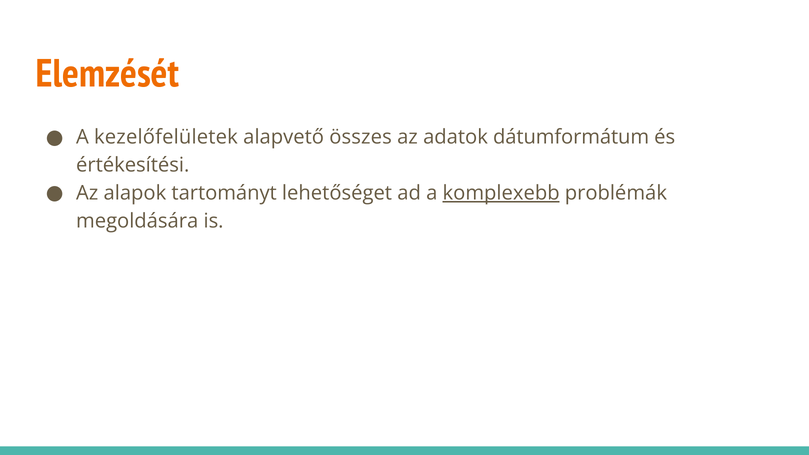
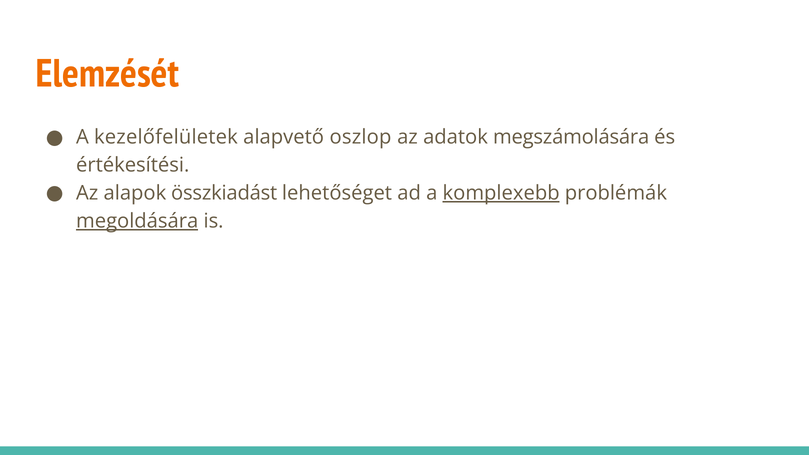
összes: összes -> oszlop
dátumformátum: dátumformátum -> megszámolására
tartományt: tartományt -> összkiadást
megoldására underline: none -> present
